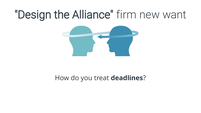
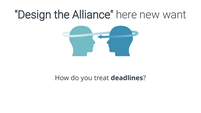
firm: firm -> here
